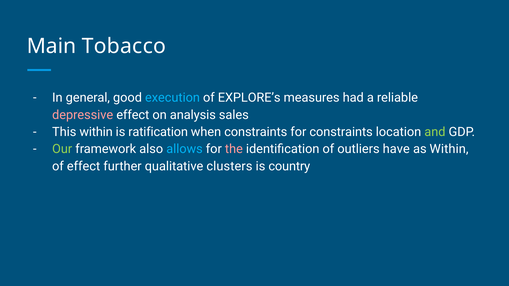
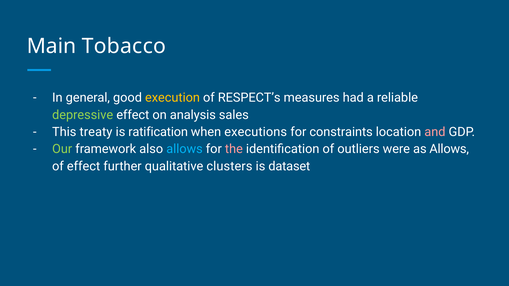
execution colour: light blue -> yellow
EXPLORE’s: EXPLORE’s -> RESPECT’s
depressive colour: pink -> light green
This within: within -> treaty
when constraints: constraints -> executions
and colour: light green -> pink
have: have -> were
as Within: Within -> Allows
country: country -> dataset
